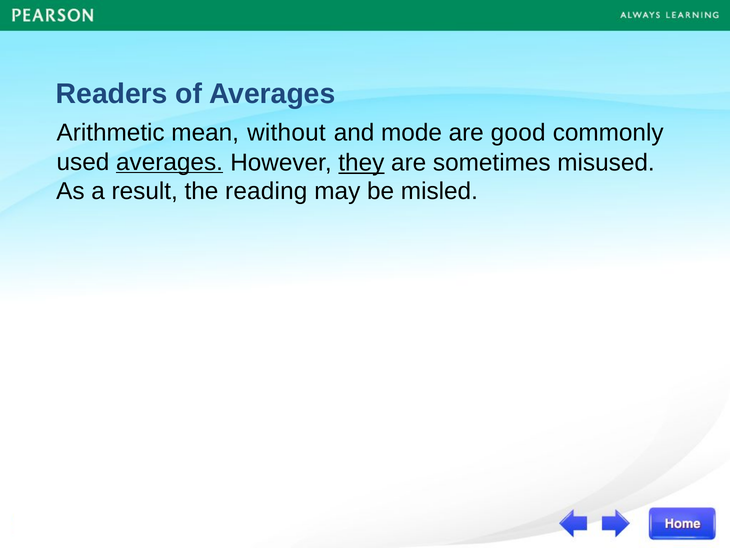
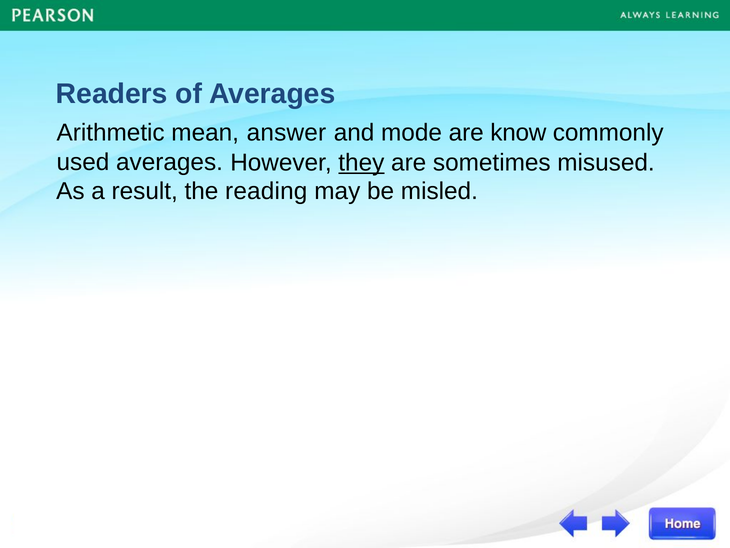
without: without -> answer
good: good -> know
averages at (170, 162) underline: present -> none
